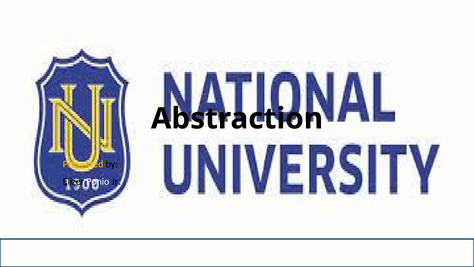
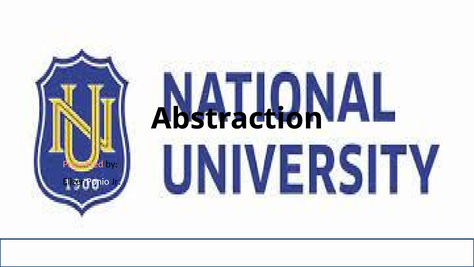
Presented colour: yellow -> pink
